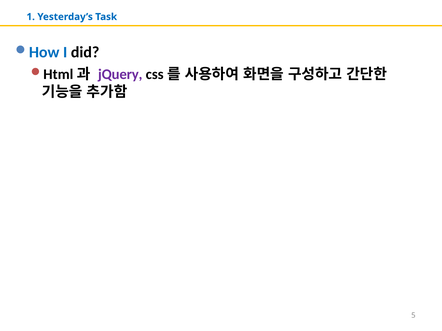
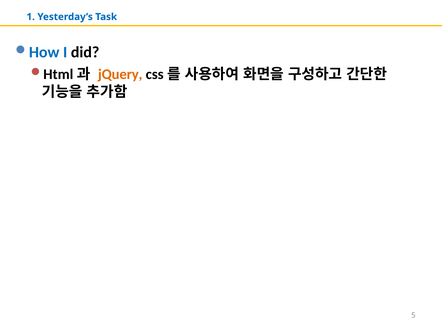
jQuery colour: purple -> orange
